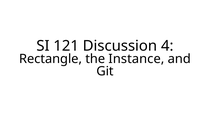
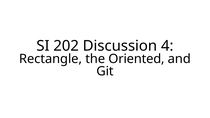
121: 121 -> 202
Instance: Instance -> Oriented
